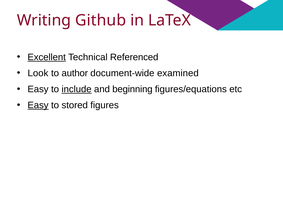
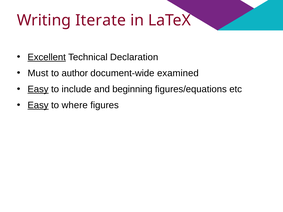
Github: Github -> Iterate
Referenced: Referenced -> Declaration
Look: Look -> Must
Easy at (38, 89) underline: none -> present
include underline: present -> none
stored: stored -> where
